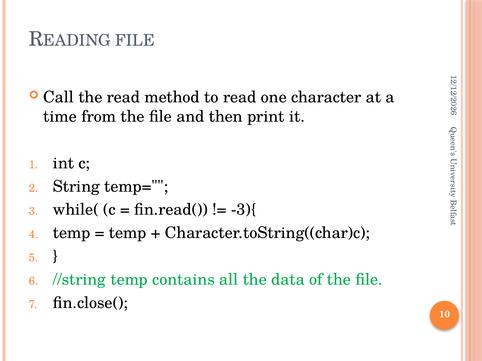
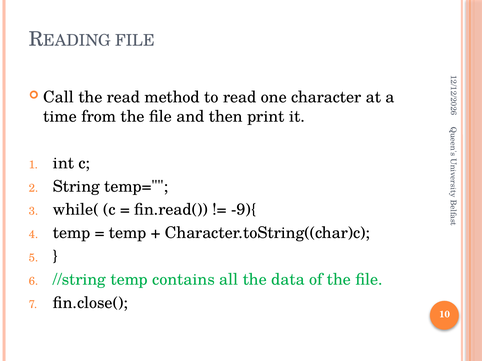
-3){: -3){ -> -9){
